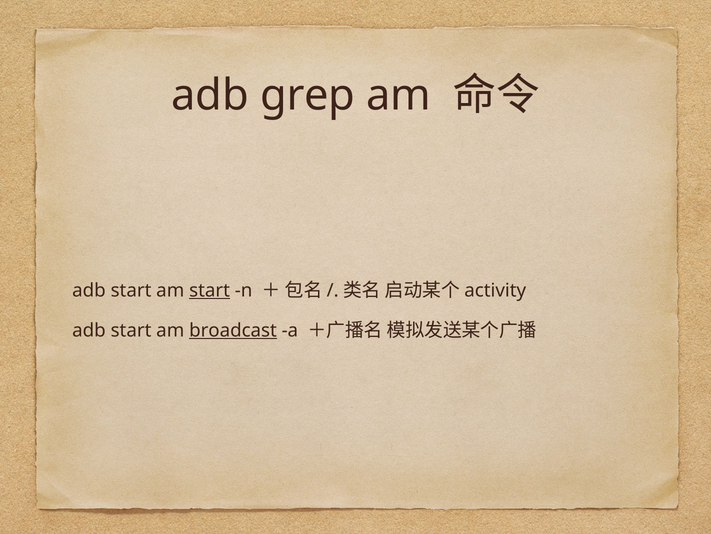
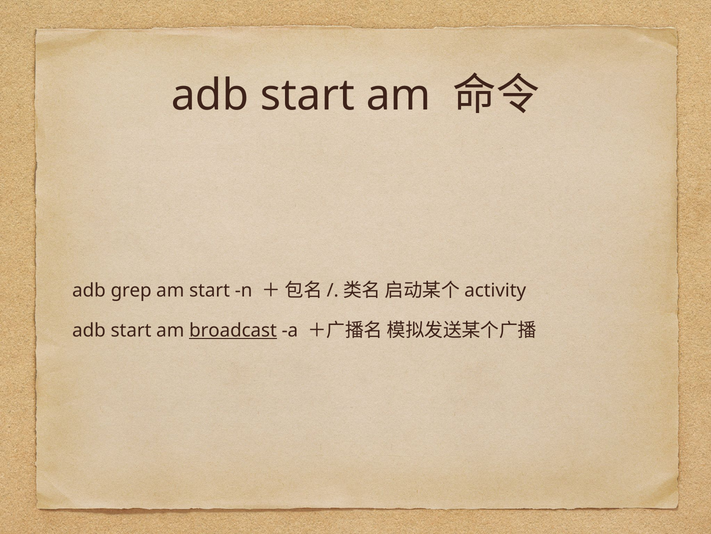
grep at (308, 95): grep -> start
start at (131, 290): start -> grep
start at (210, 290) underline: present -> none
